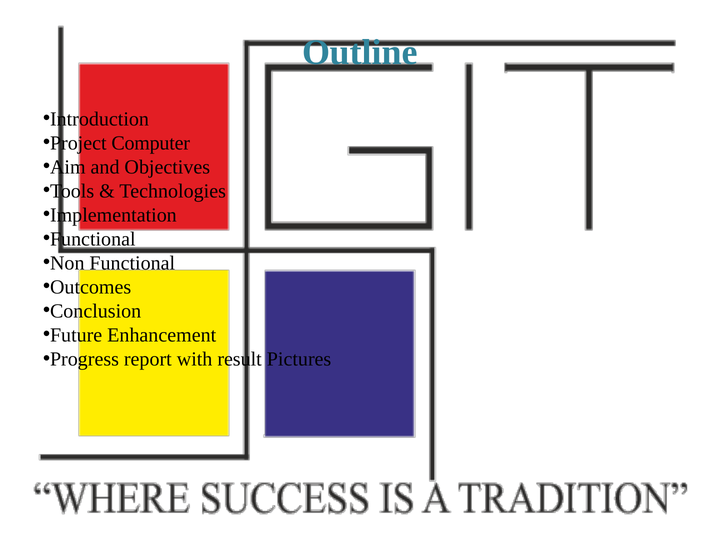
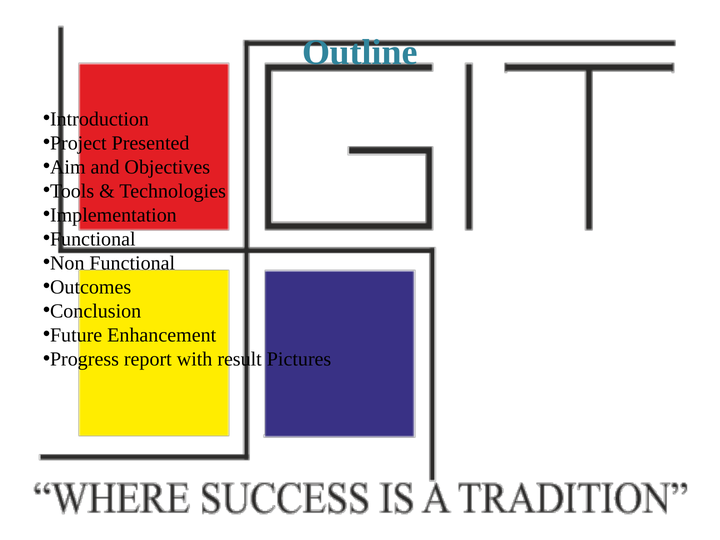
Computer: Computer -> Presented
